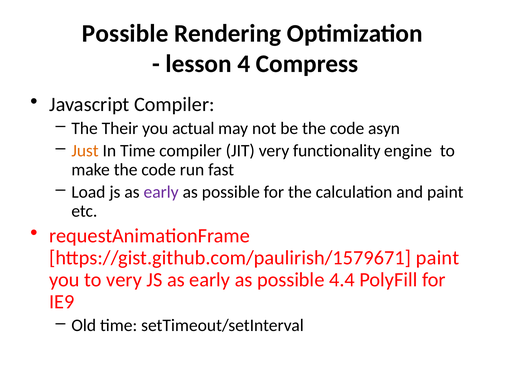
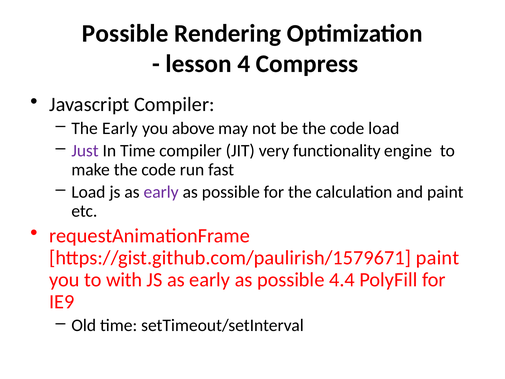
The Their: Their -> Early
actual: actual -> above
code asyn: asyn -> load
Just colour: orange -> purple
to very: very -> with
